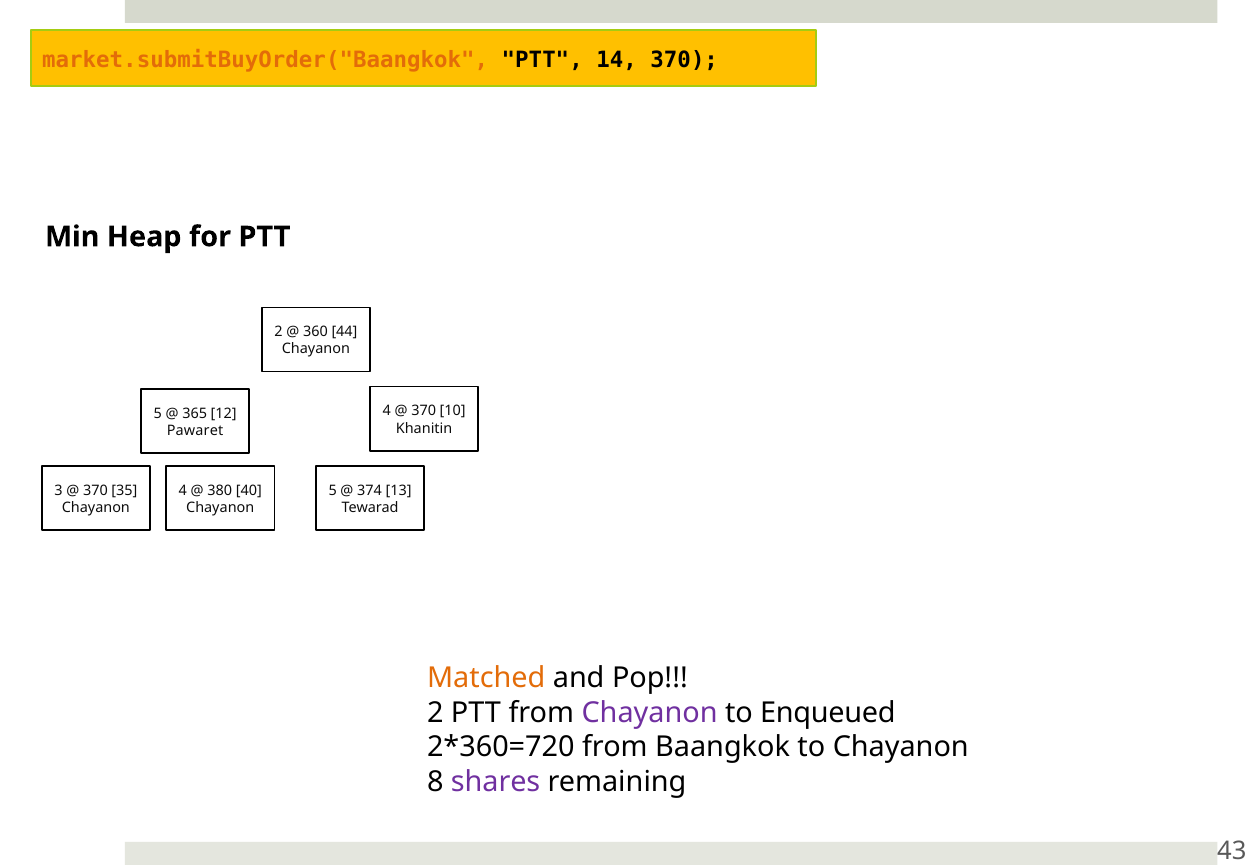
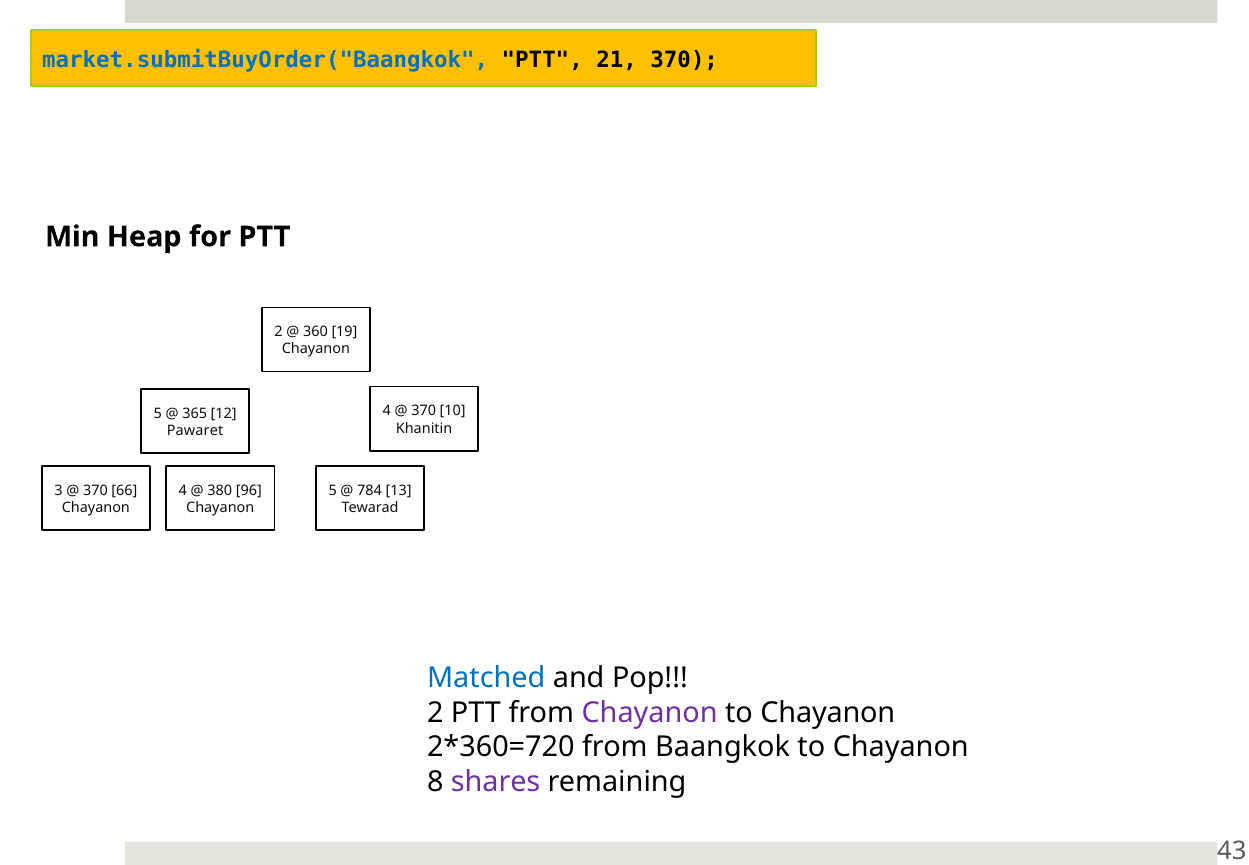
market.submitBuyOrder("Baangkok colour: orange -> blue
14: 14 -> 21
44: 44 -> 19
35: 35 -> 66
40: 40 -> 96
374: 374 -> 784
Matched colour: orange -> blue
Enqueued at (828, 712): Enqueued -> Chayanon
